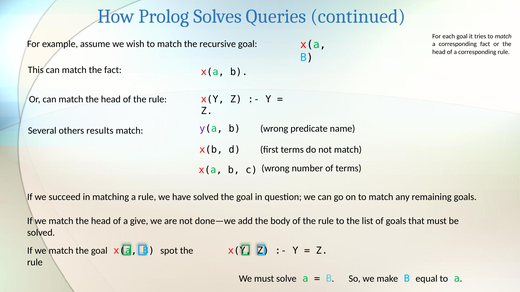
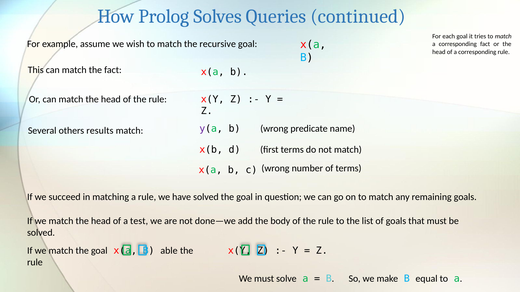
give: give -> test
spot: spot -> able
